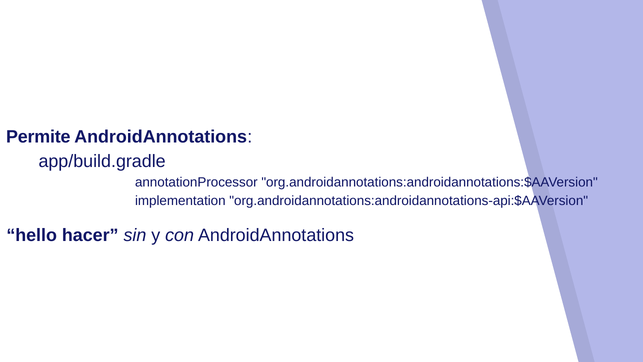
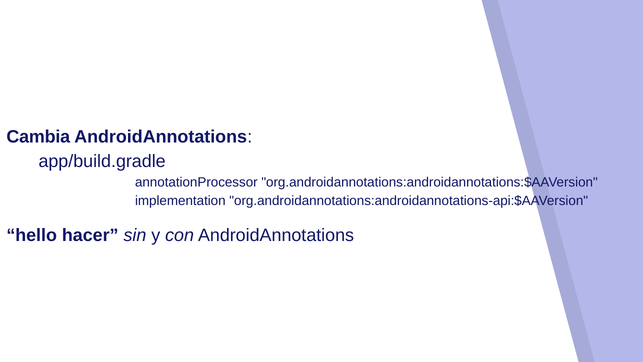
Permite: Permite -> Cambia
